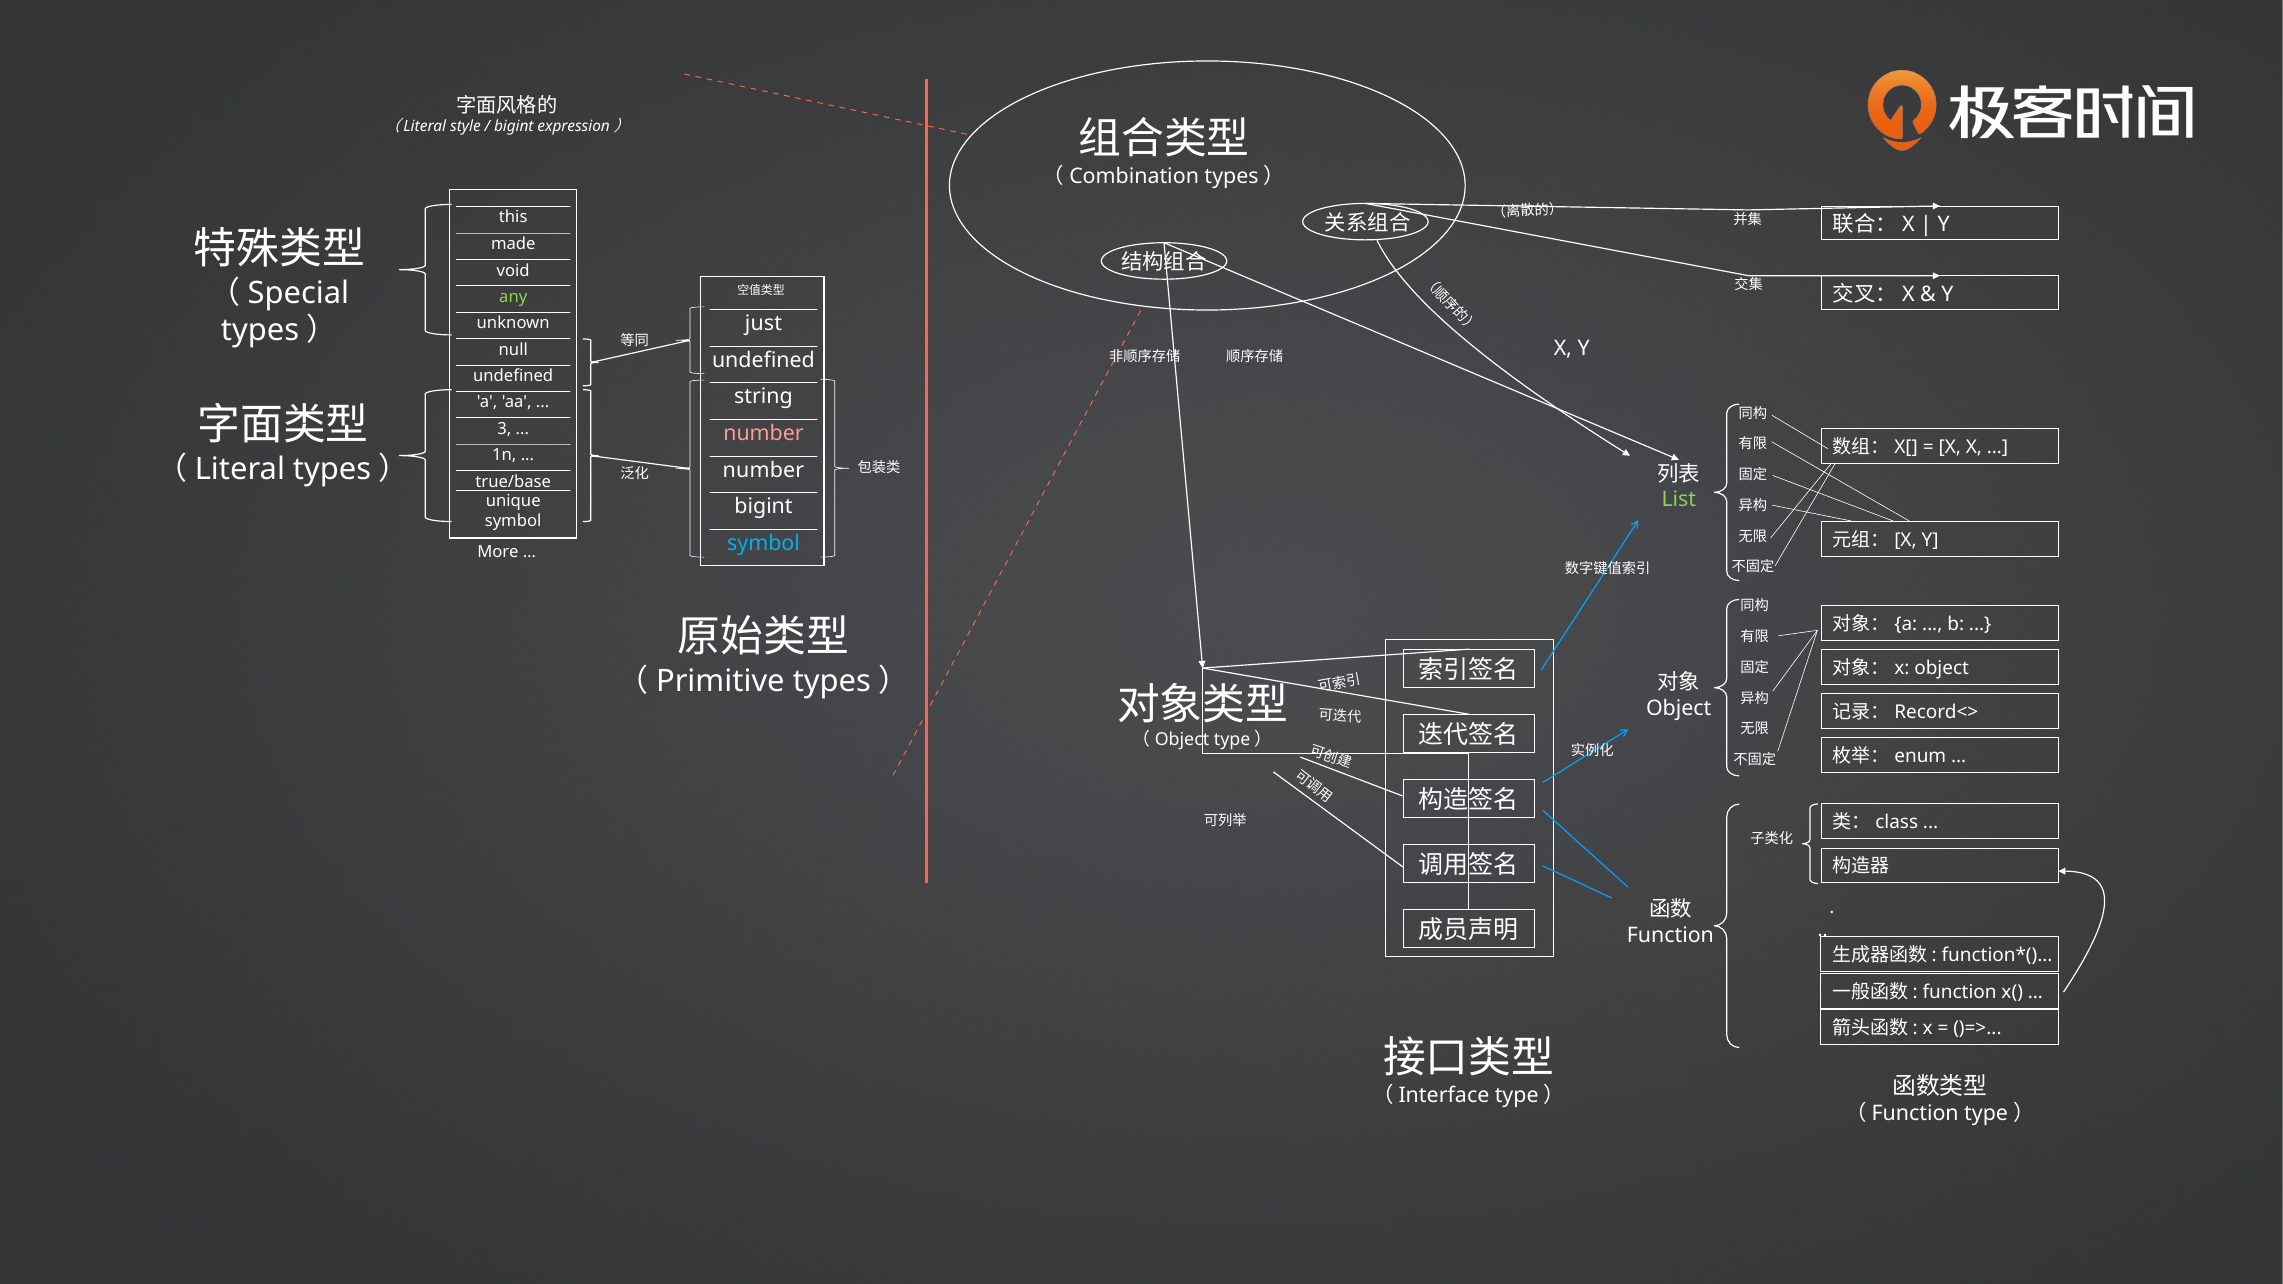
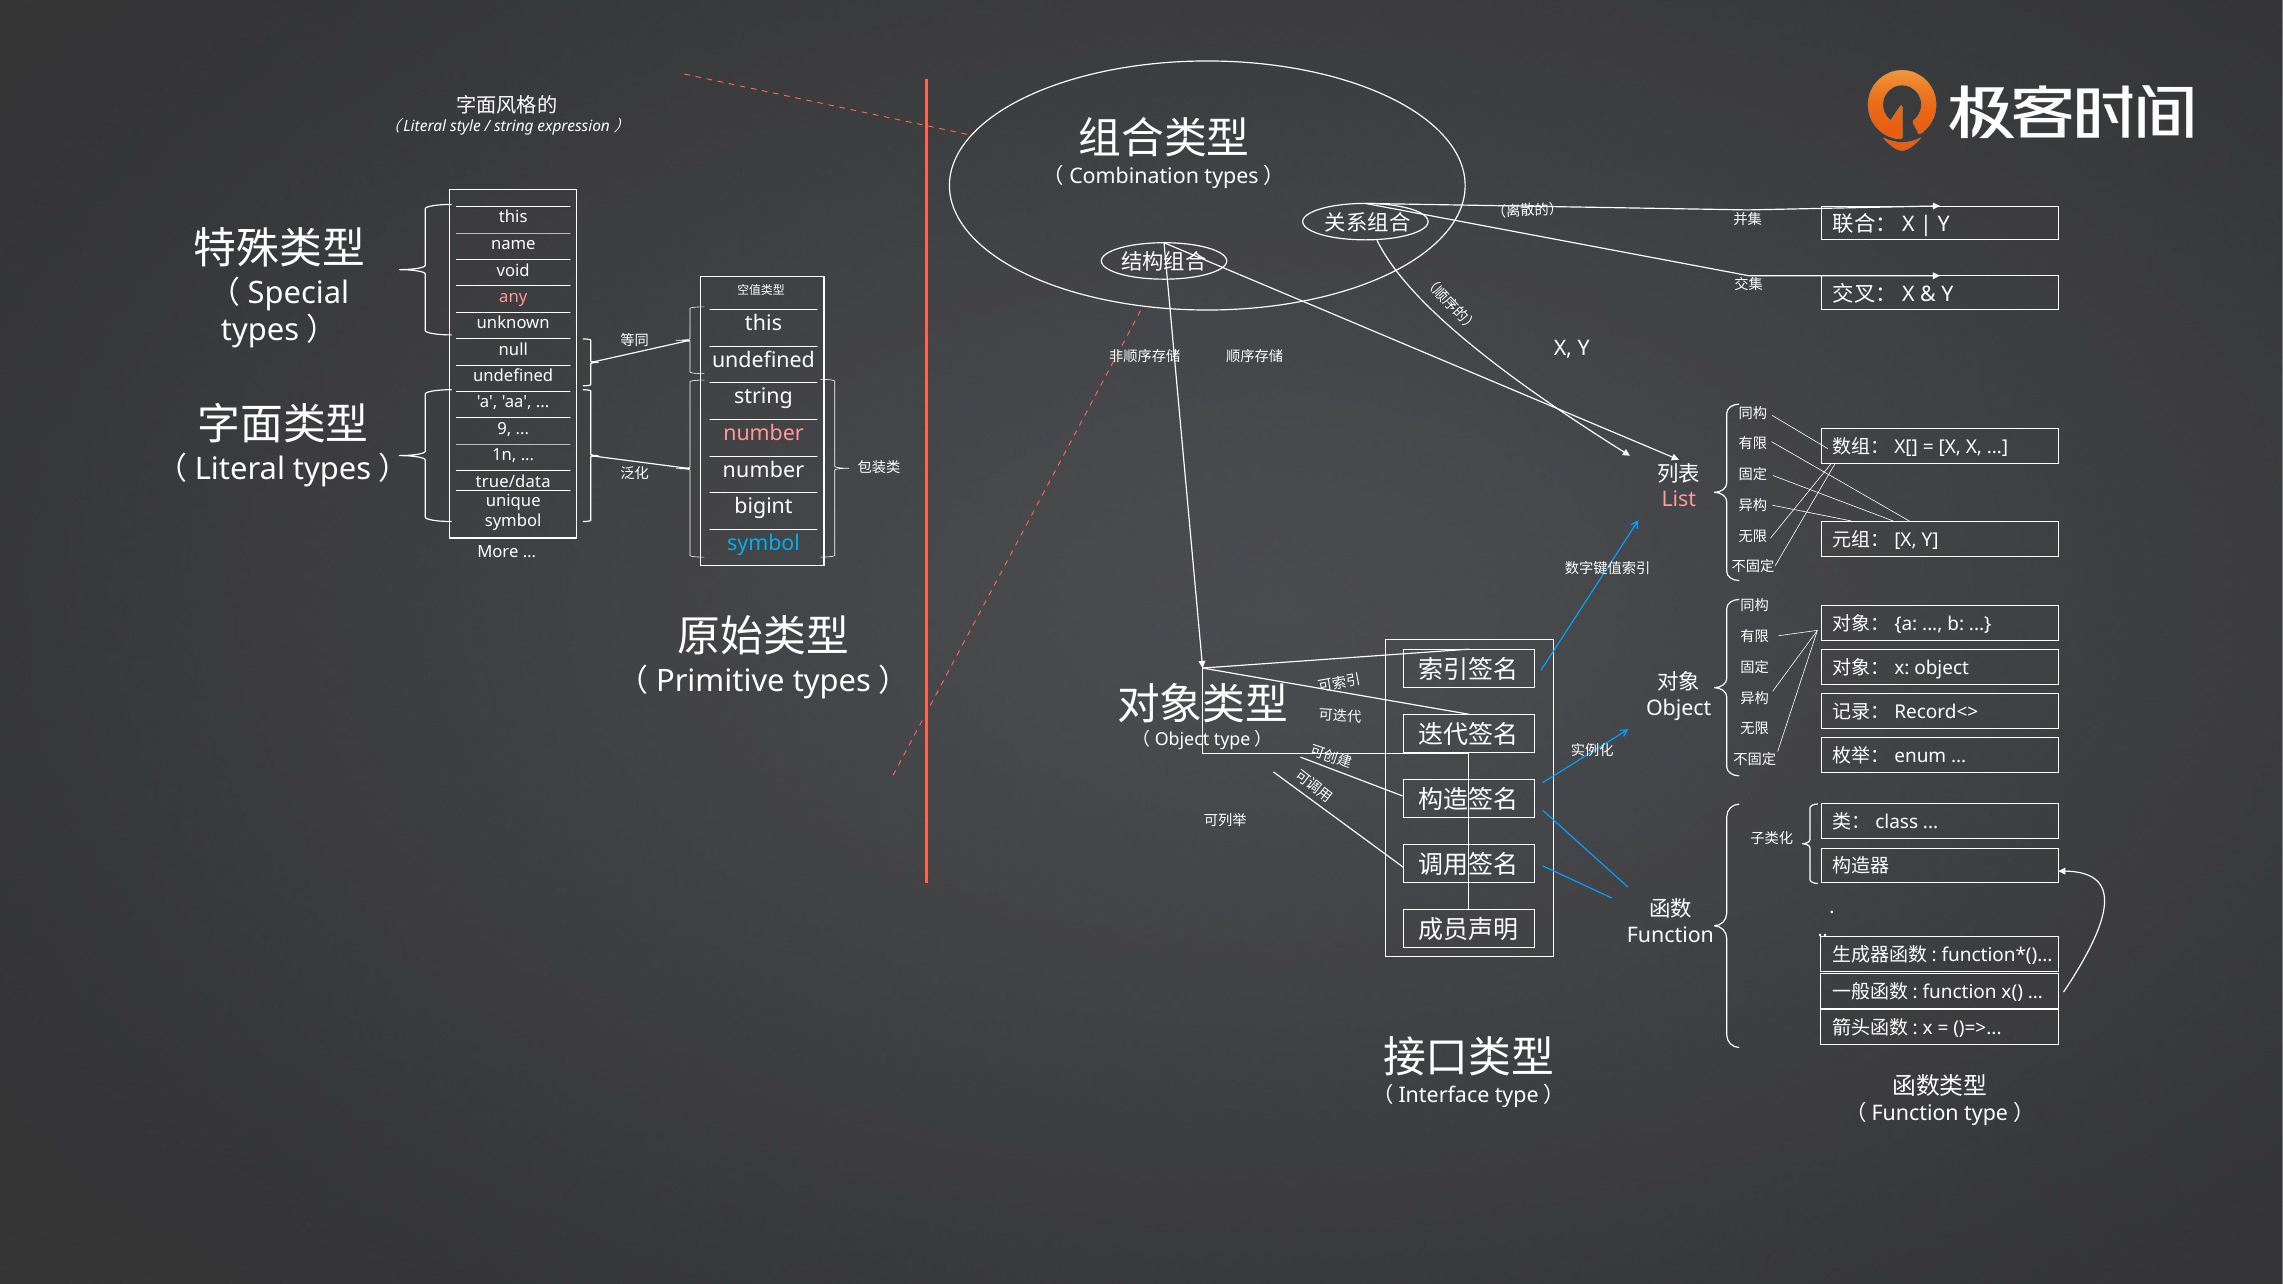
bigint at (514, 127): bigint -> string
made: made -> name
any colour: light green -> pink
just at (763, 324): just -> this
3: 3 -> 9
true/base: true/base -> true/data
List colour: light green -> pink
